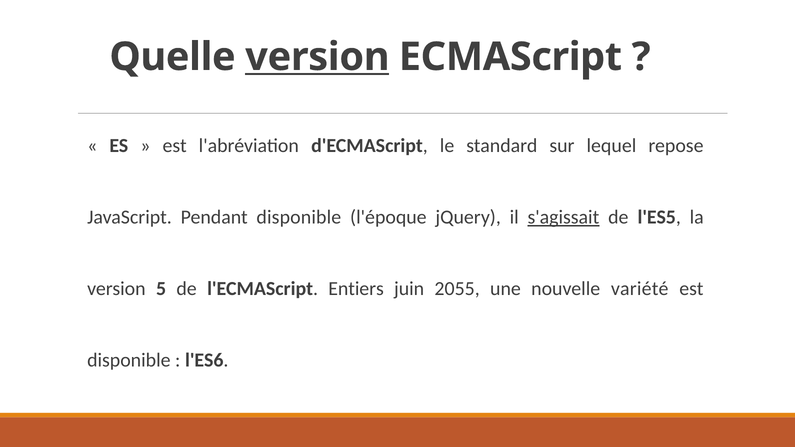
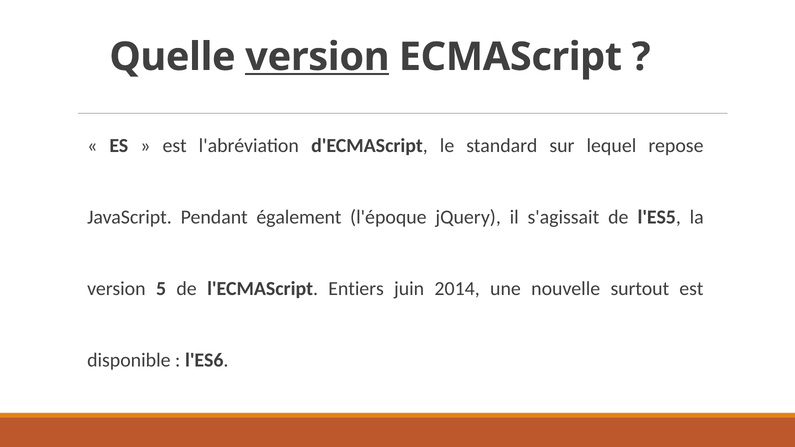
Pendant disponible: disponible -> également
s'agissait underline: present -> none
2055: 2055 -> 2014
variété: variété -> surtout
